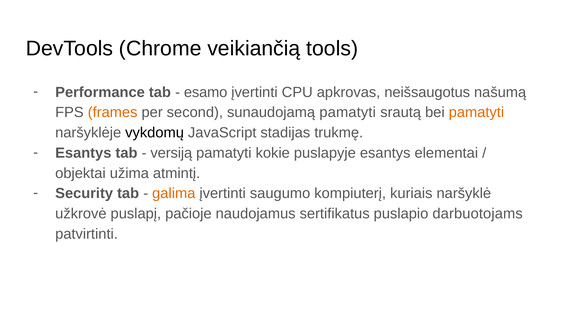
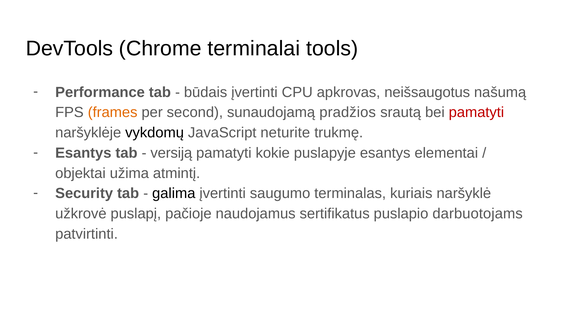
veikiančią: veikiančią -> terminalai
esamo: esamo -> būdais
sunaudojamą pamatyti: pamatyti -> pradžios
pamatyti at (476, 113) colour: orange -> red
stadijas: stadijas -> neturite
galima colour: orange -> black
kompiuterį: kompiuterį -> terminalas
